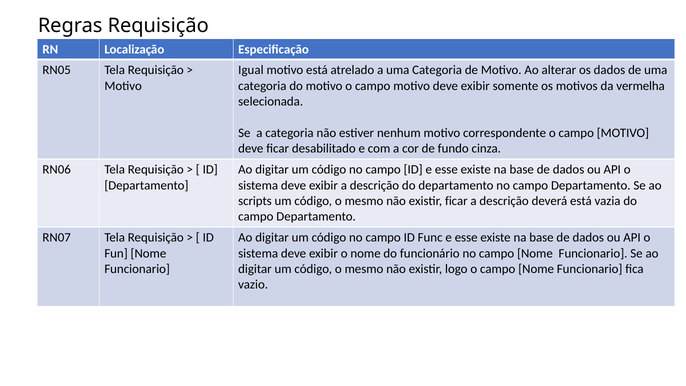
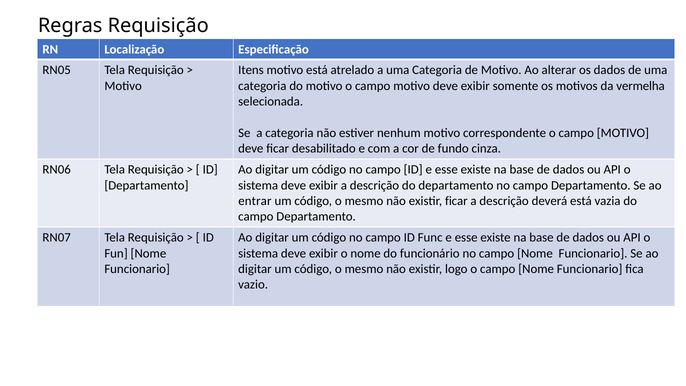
Igual: Igual -> Itens
scripts: scripts -> entrar
